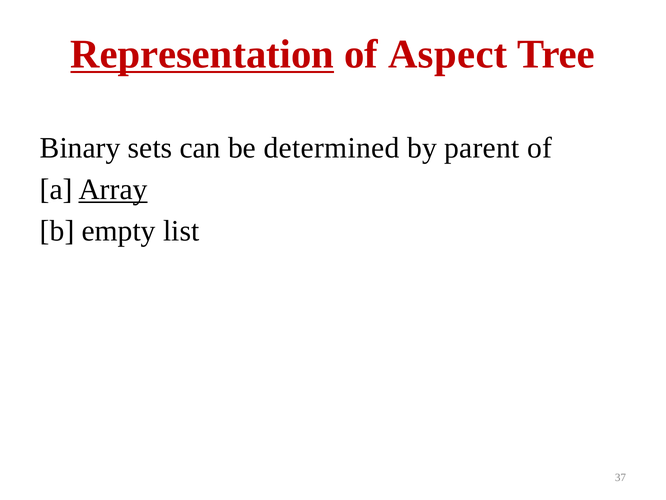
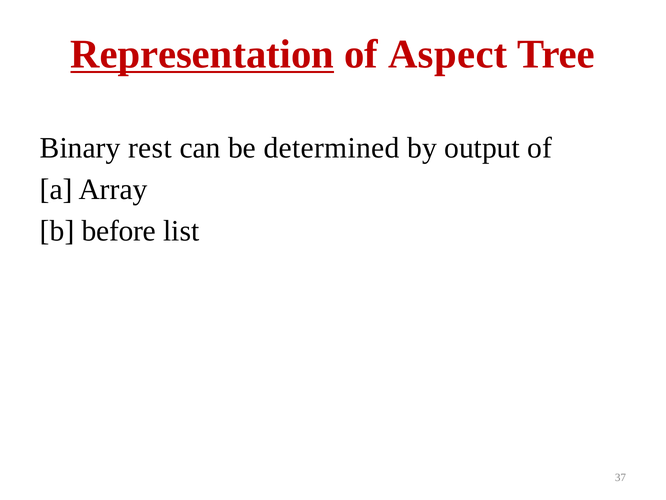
sets: sets -> rest
parent: parent -> output
Array underline: present -> none
empty: empty -> before
